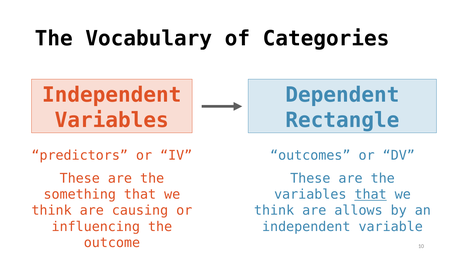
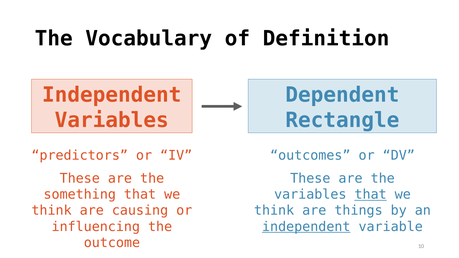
Categories: Categories -> Definition
allows: allows -> things
independent at (306, 227) underline: none -> present
